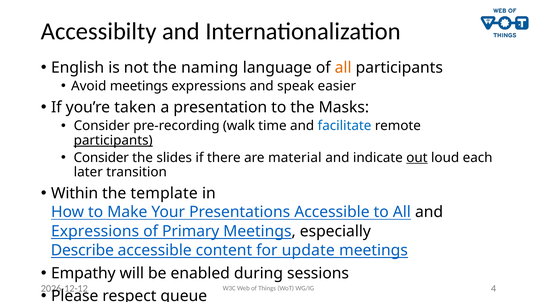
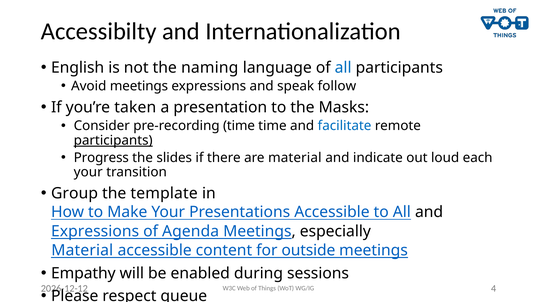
all at (343, 68) colour: orange -> blue
easier: easier -> follow
pre-recording walk: walk -> time
Consider at (101, 158): Consider -> Progress
out underline: present -> none
later at (88, 172): later -> your
Within: Within -> Group
Primary: Primary -> Agenda
Describe at (82, 250): Describe -> Material
update: update -> outside
